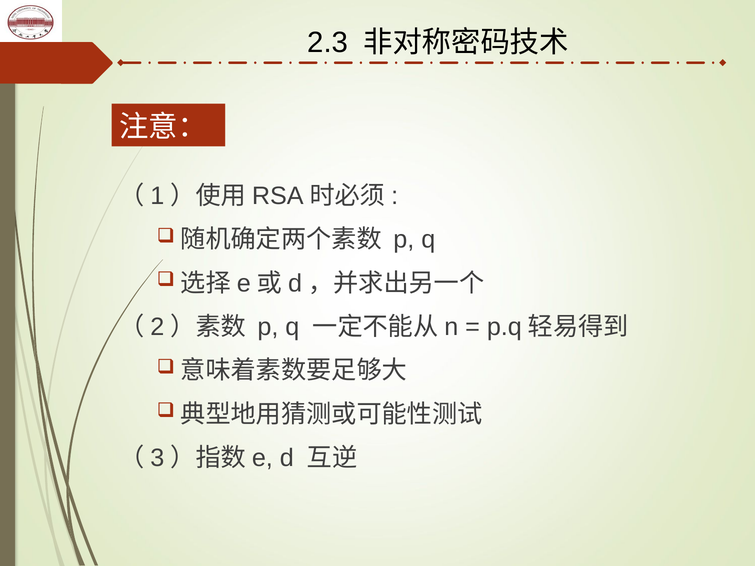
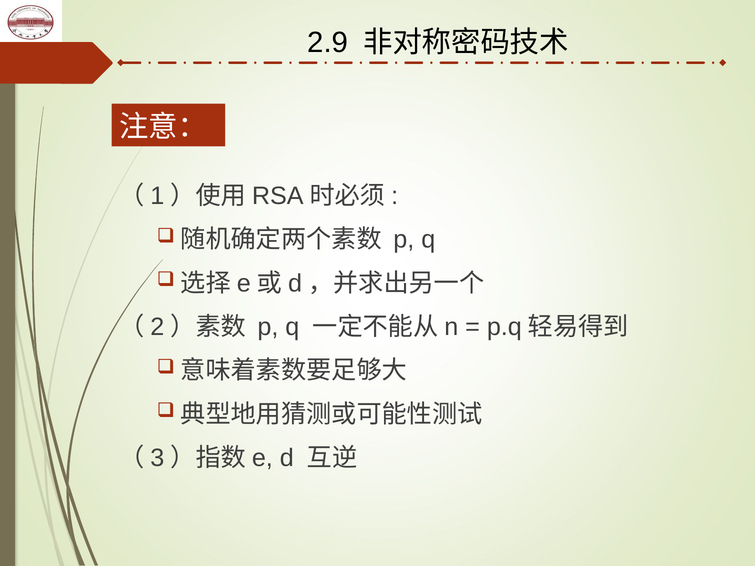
2.3: 2.3 -> 2.9
